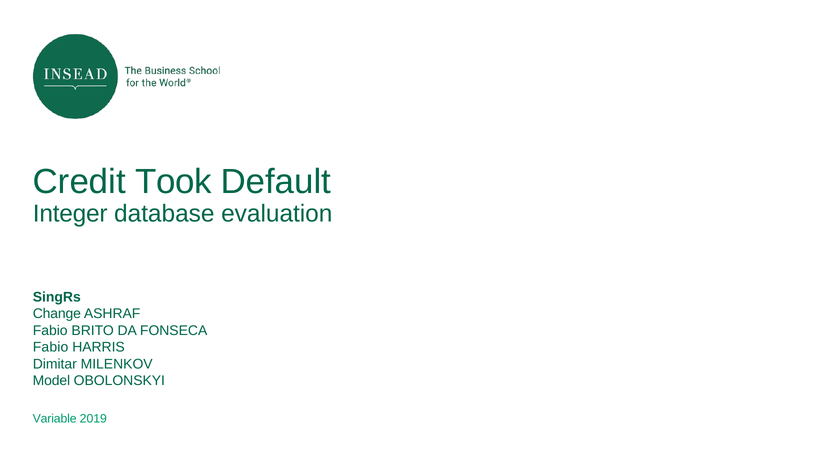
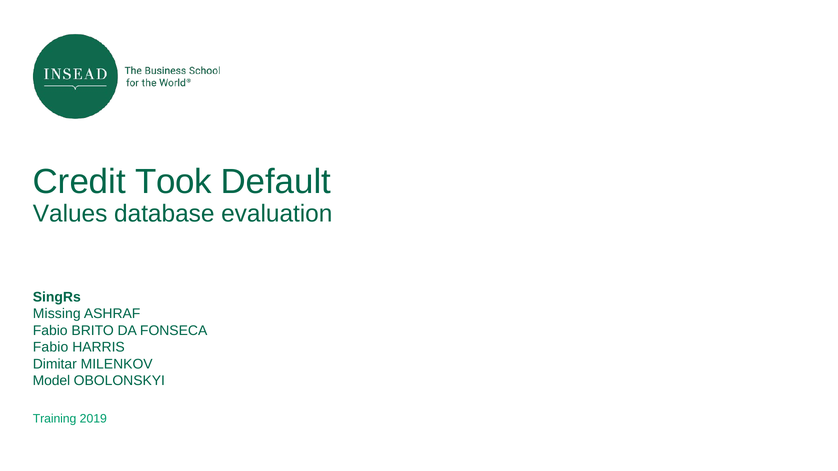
Integer: Integer -> Values
Change: Change -> Missing
Variable: Variable -> Training
